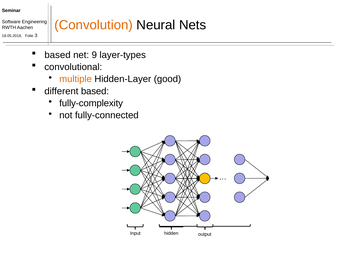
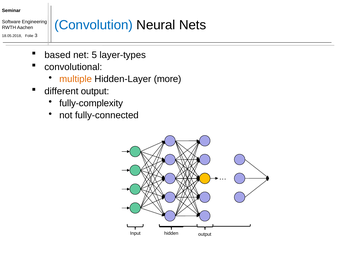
Convolution colour: orange -> blue
9: 9 -> 5
good: good -> more
different based: based -> output
